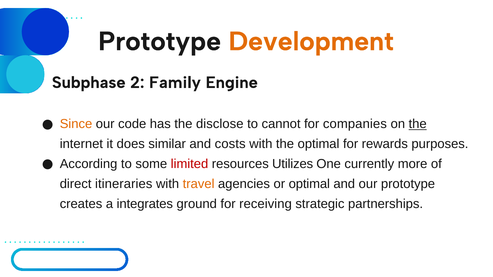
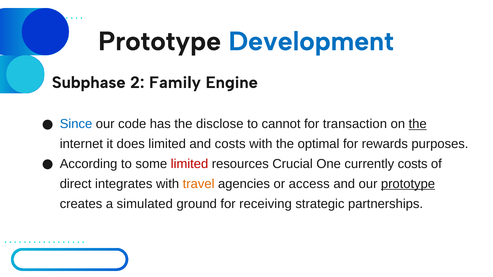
Development colour: orange -> blue
Since colour: orange -> blue
companies: companies -> transaction
does similar: similar -> limited
Utilizes: Utilizes -> Crucial
currently more: more -> costs
itineraries: itineraries -> integrates
or optimal: optimal -> access
prototype at (408, 184) underline: none -> present
integrates: integrates -> simulated
